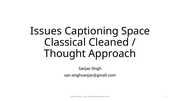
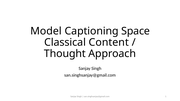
Issues: Issues -> Model
Cleaned: Cleaned -> Content
